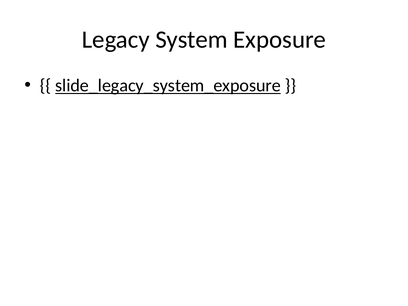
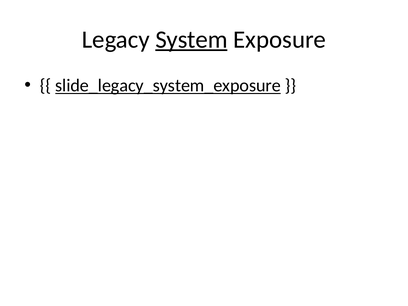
System underline: none -> present
